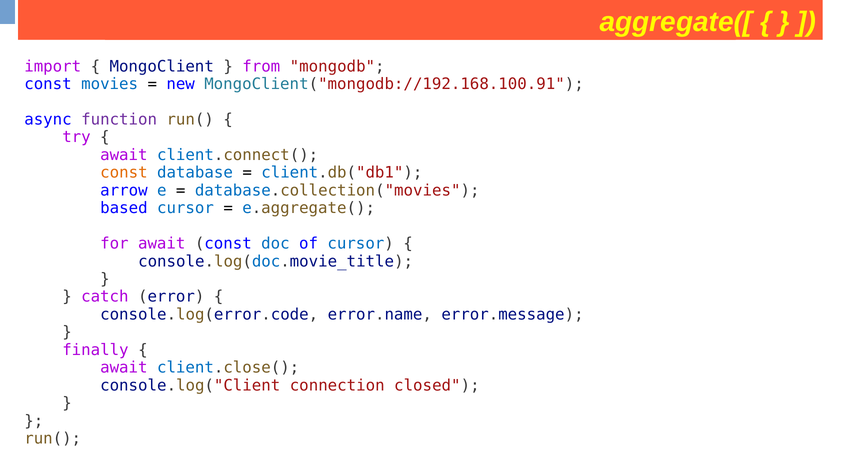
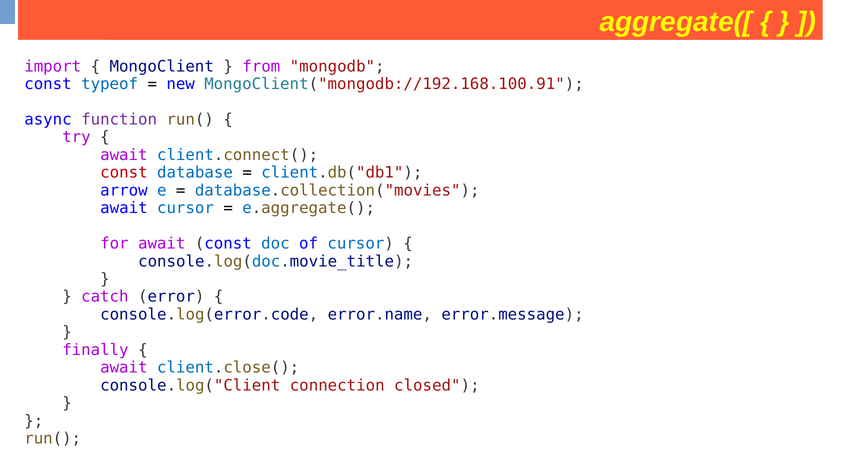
const movies: movies -> typeof
const at (124, 173) colour: orange -> red
based at (124, 208): based -> await
